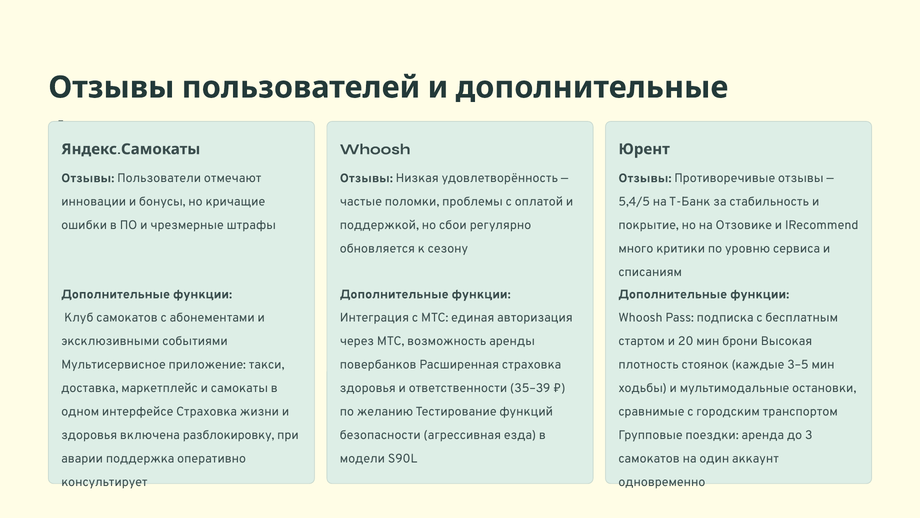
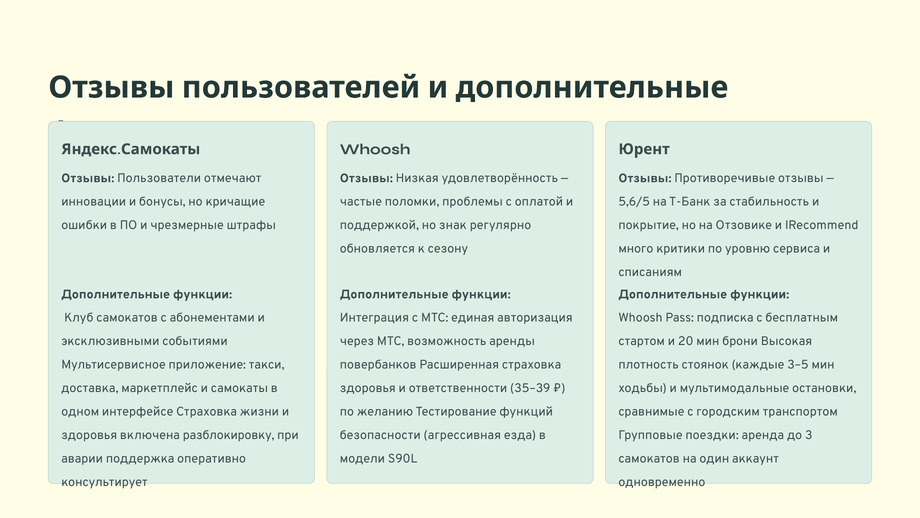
5,4/5: 5,4/5 -> 5,6/5
сбои: сбои -> знак
